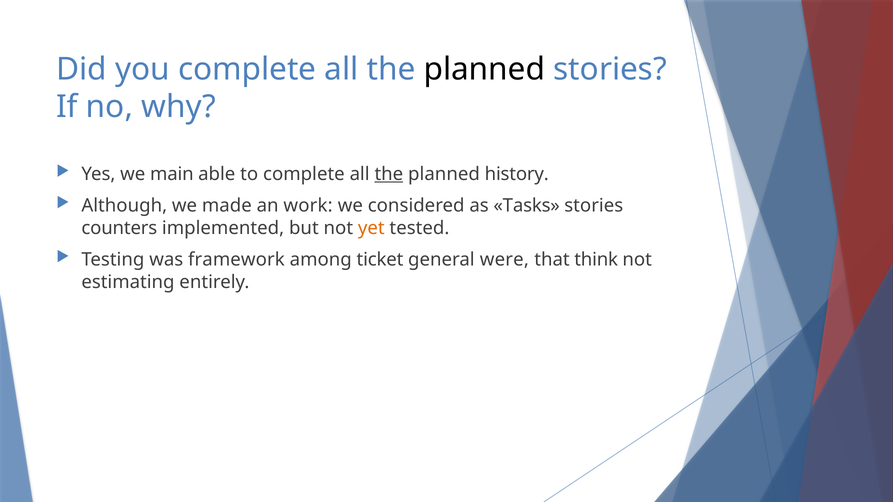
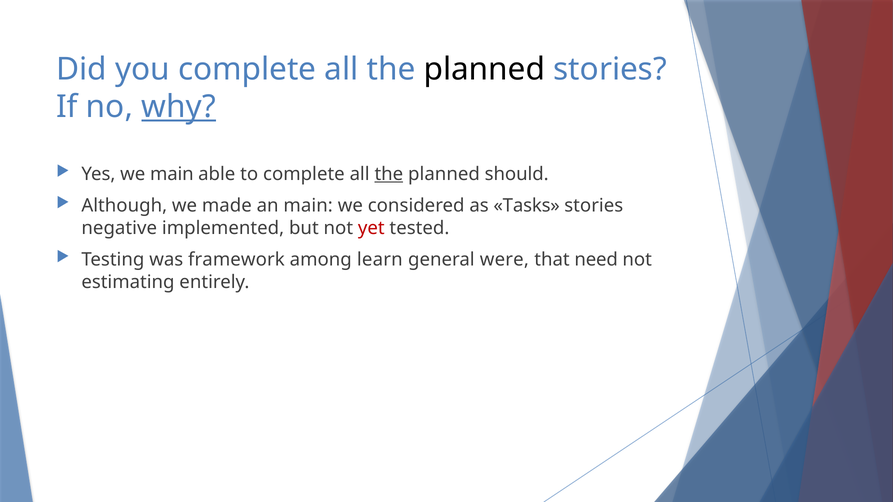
why underline: none -> present
history: history -> should
an work: work -> main
counters: counters -> negative
yet colour: orange -> red
ticket: ticket -> learn
think: think -> need
